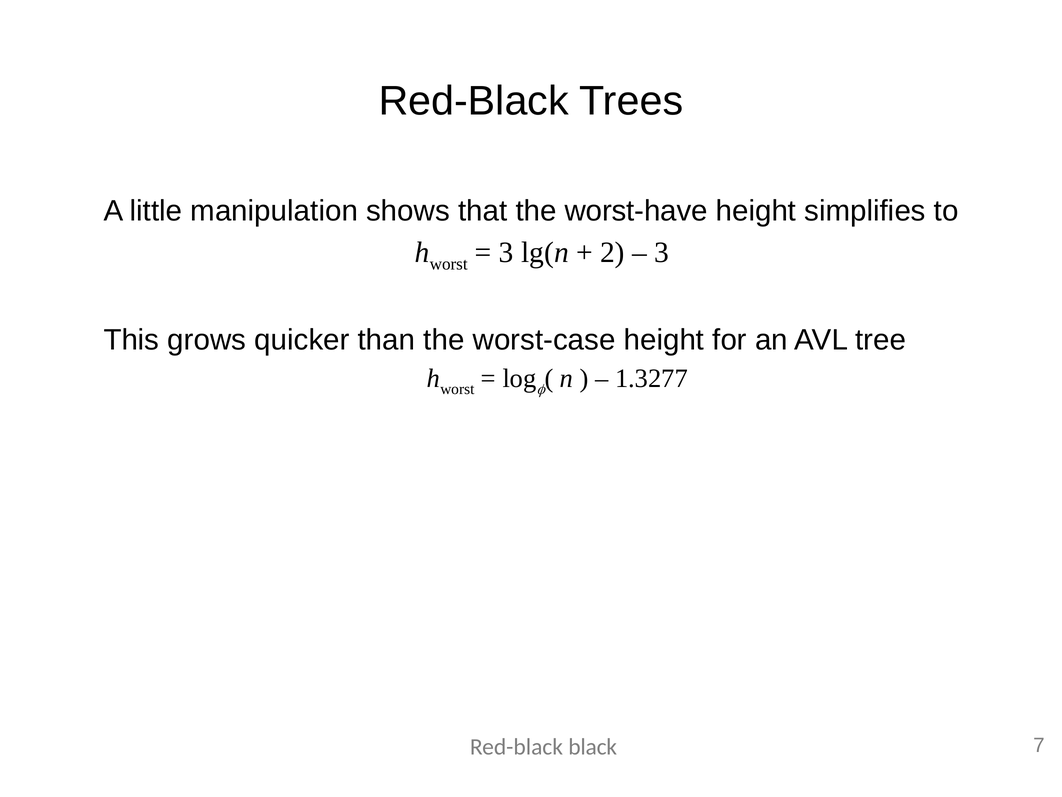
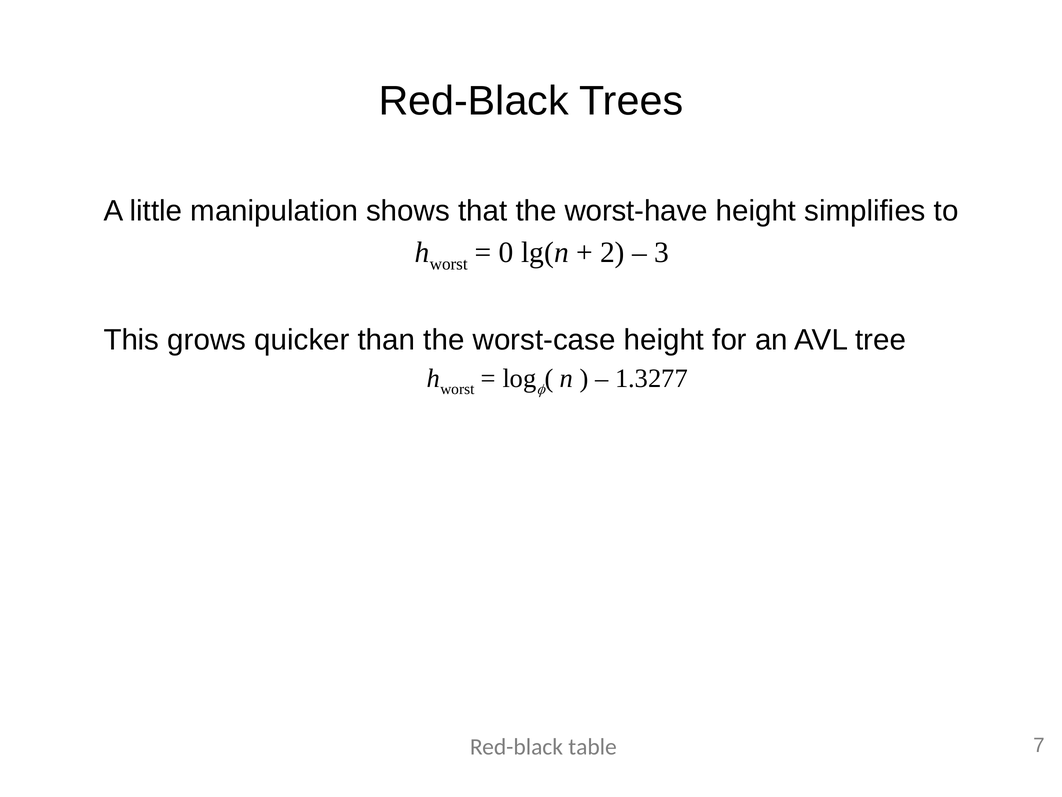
3 at (506, 252): 3 -> 0
black: black -> table
